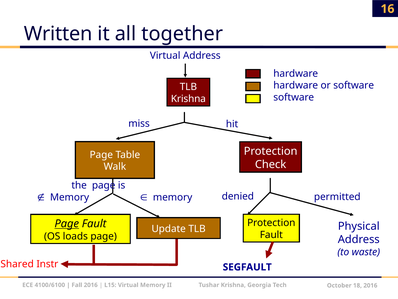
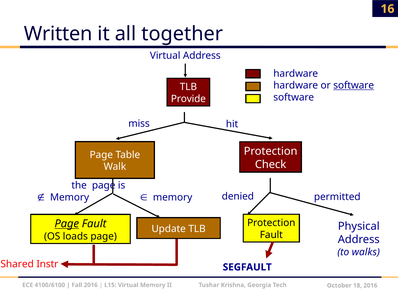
software at (354, 85) underline: none -> present
Krishna at (188, 99): Krishna -> Provide
waste: waste -> walks
